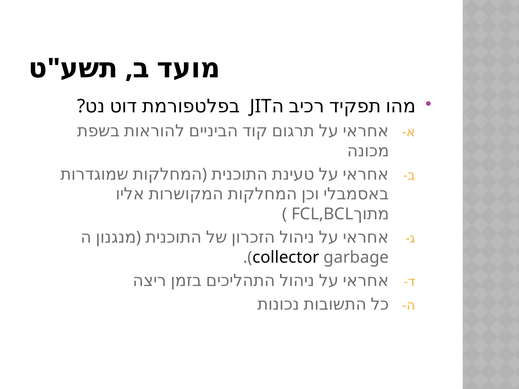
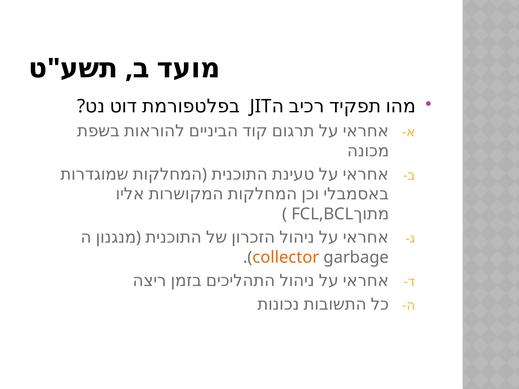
collector colour: black -> orange
